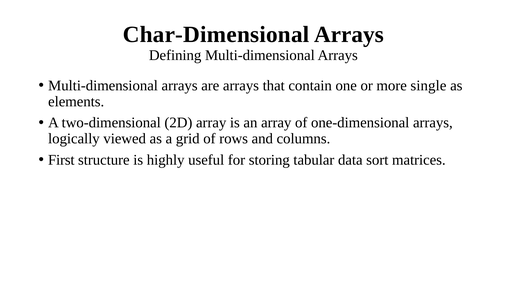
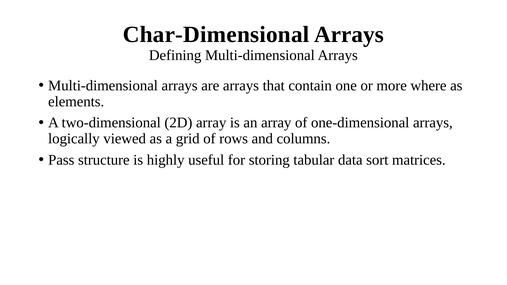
single: single -> where
First: First -> Pass
